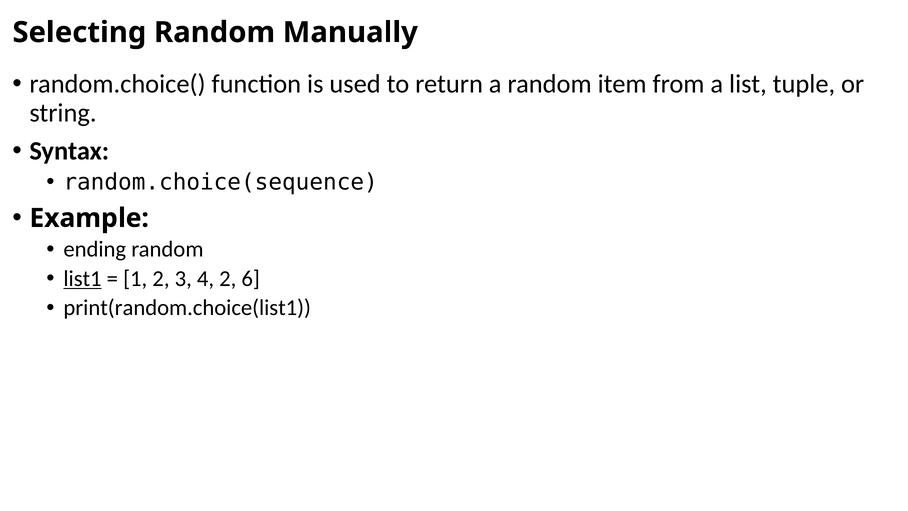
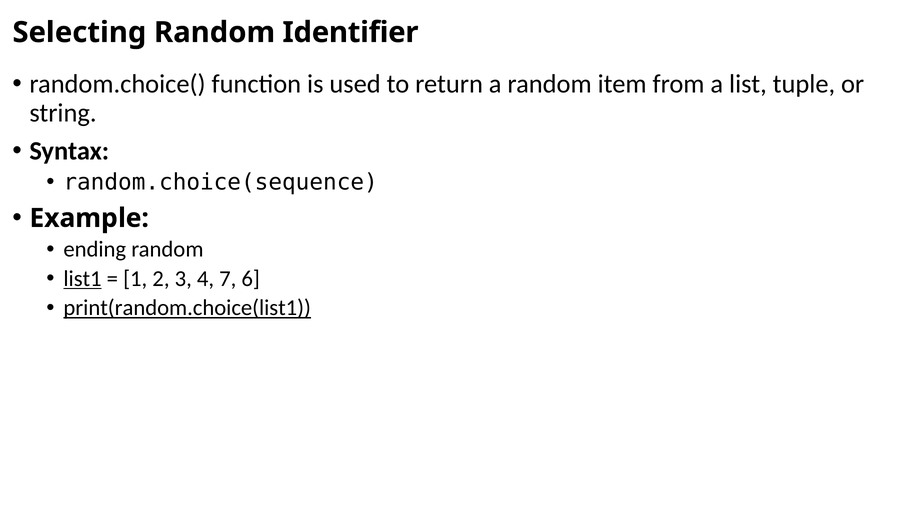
Manually: Manually -> Identifier
4 2: 2 -> 7
print(random.choice(list1 underline: none -> present
